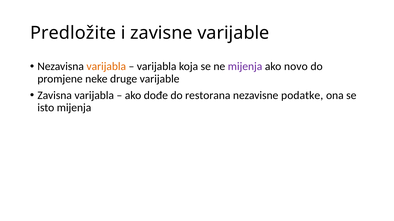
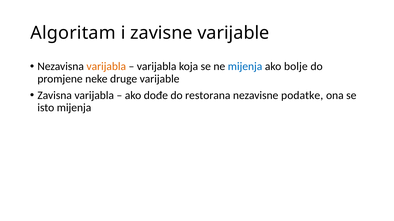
Predložite: Predložite -> Algoritam
mijenja at (245, 67) colour: purple -> blue
novo: novo -> bolje
